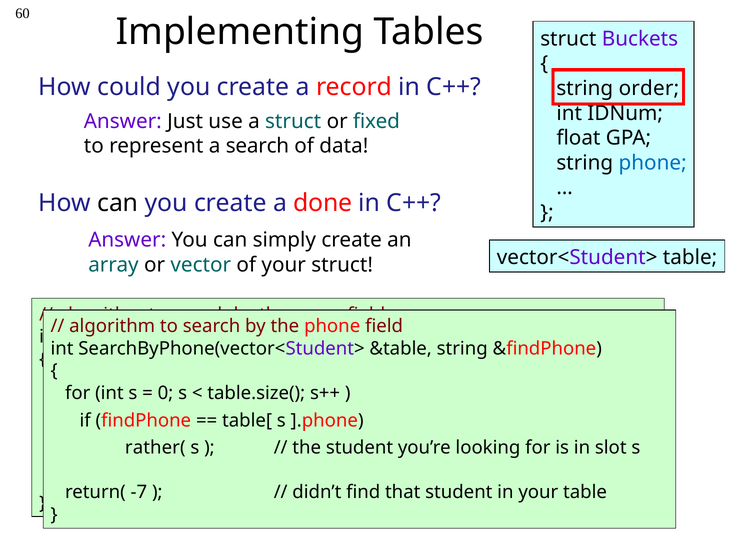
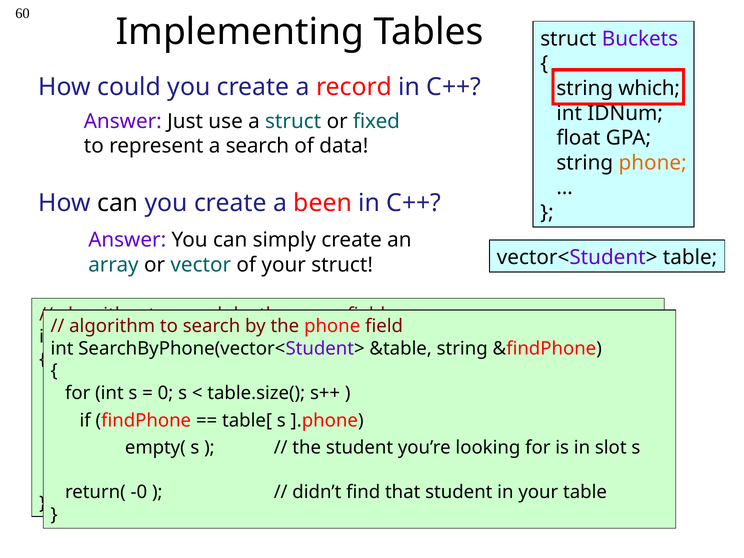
order: order -> which
phone at (653, 163) colour: blue -> orange
done: done -> been
rather(: rather( -> empty(
-7: -7 -> -0
